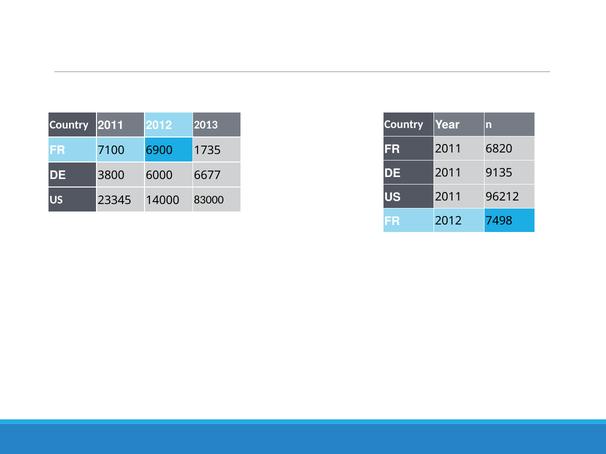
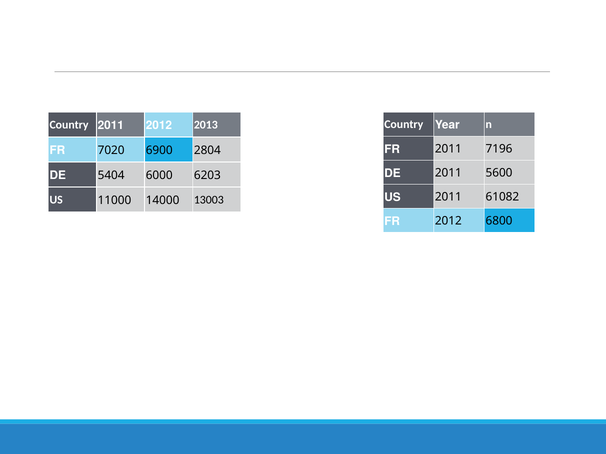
6820: 6820 -> 7196
7100: 7100 -> 7020
1735: 1735 -> 2804
9135: 9135 -> 5600
3800: 3800 -> 5404
6677: 6677 -> 6203
96212: 96212 -> 61082
23345: 23345 -> 11000
83000: 83000 -> 13003
7498: 7498 -> 6800
